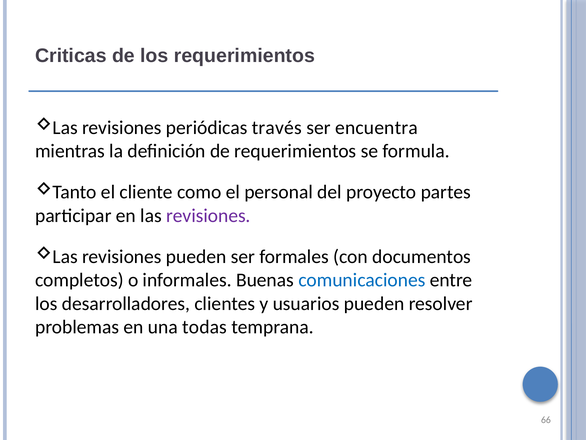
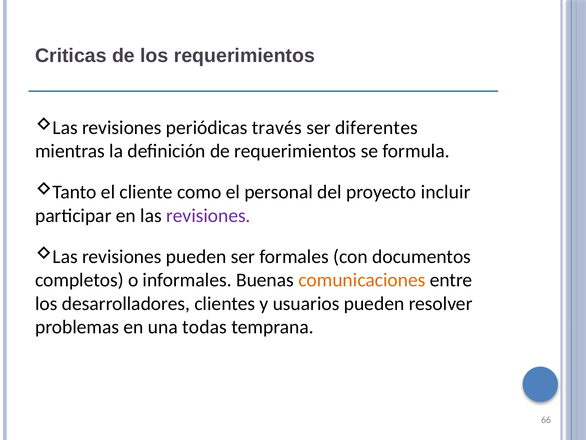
encuentra: encuentra -> diferentes
partes: partes -> incluir
comunicaciones colour: blue -> orange
